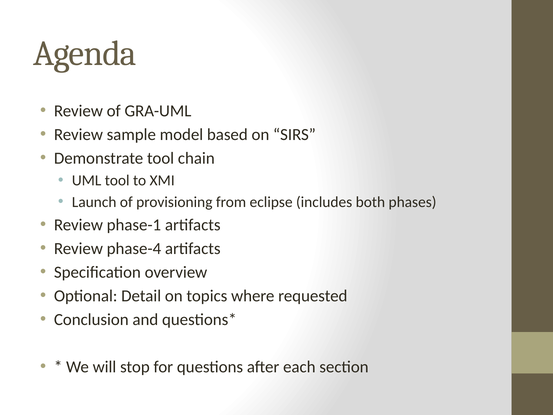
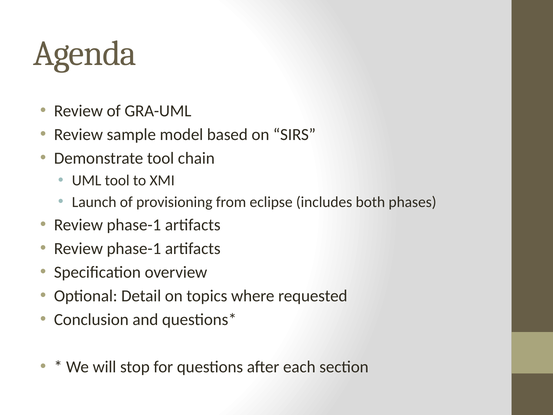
phase-4 at (134, 248): phase-4 -> phase-1
